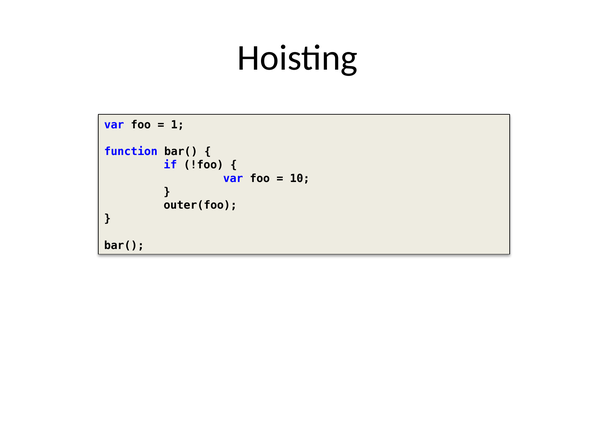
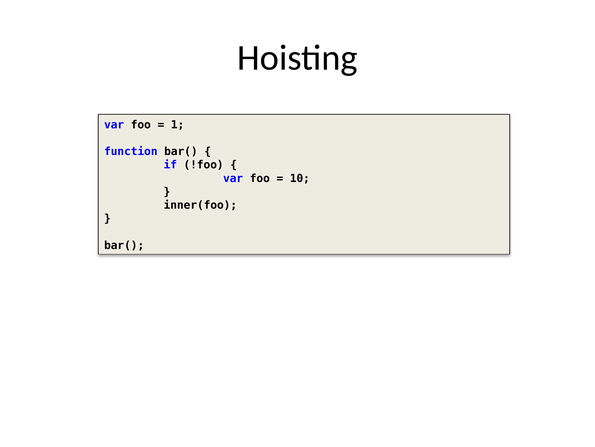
outer(foo: outer(foo -> inner(foo
